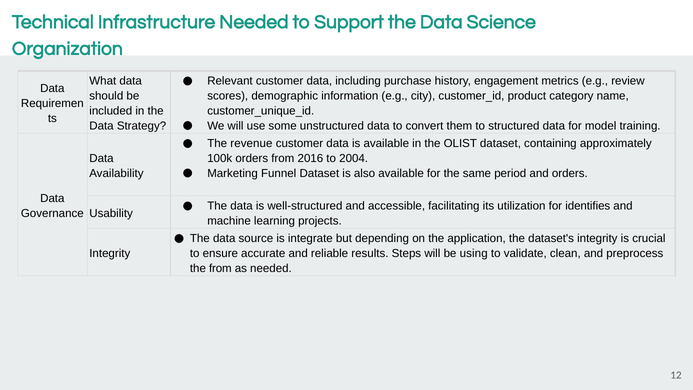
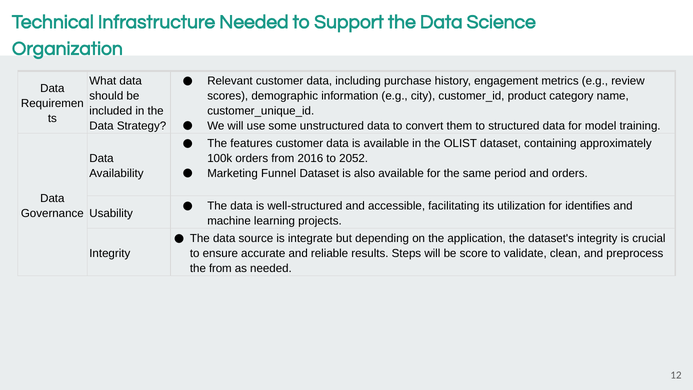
revenue: revenue -> features
2004: 2004 -> 2052
using: using -> score
